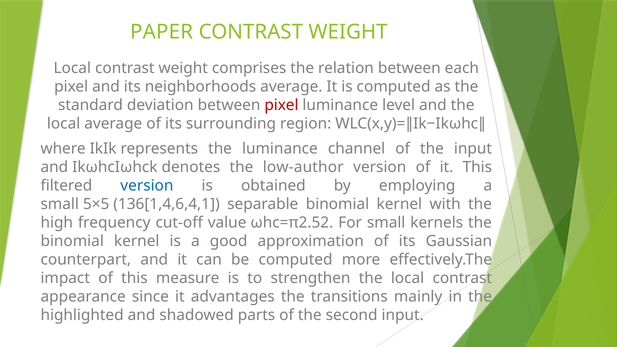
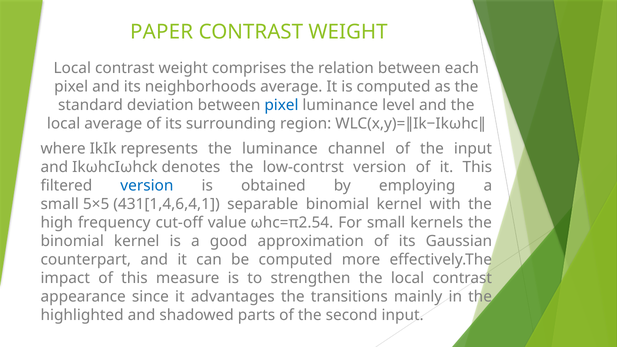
pixel at (281, 105) colour: red -> blue
low-author: low-author -> low-contrst
136[1,4,6,4,1: 136[1,4,6,4,1 -> 431[1,4,6,4,1
ωhc=π2.52: ωhc=π2.52 -> ωhc=π2.54
